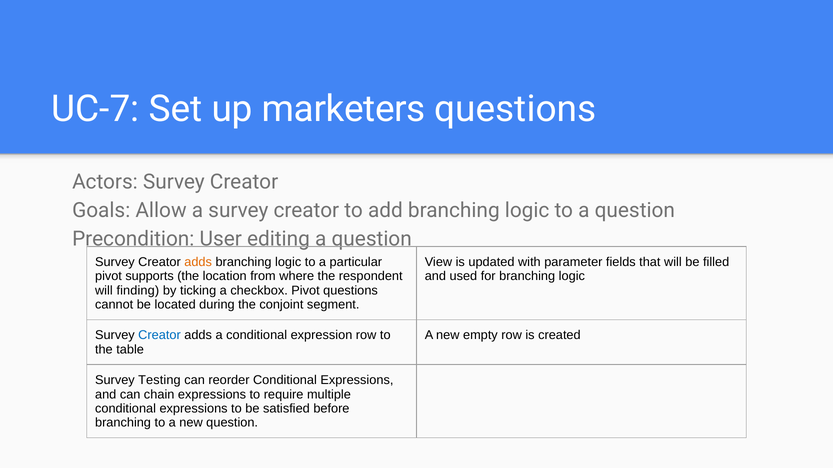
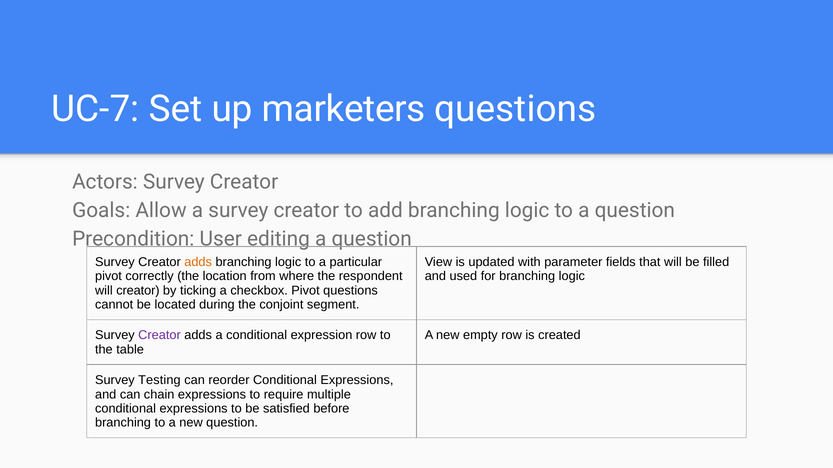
supports: supports -> correctly
will finding: finding -> creator
Creator at (160, 336) colour: blue -> purple
